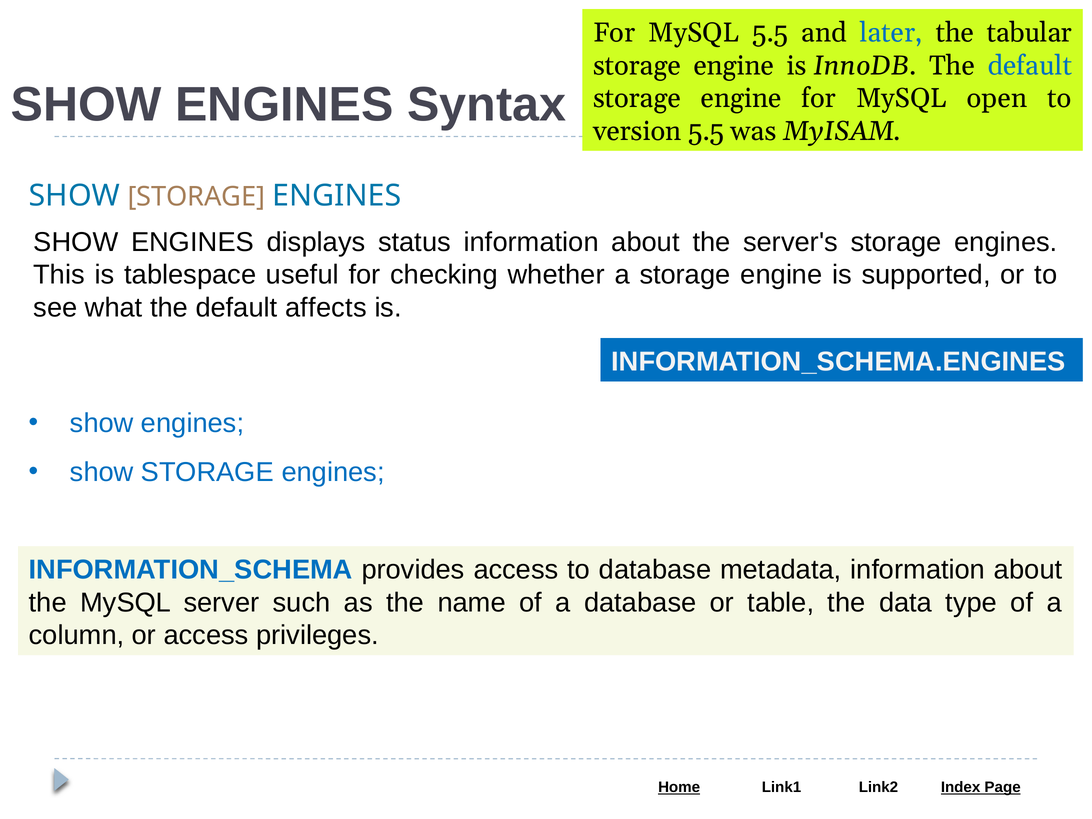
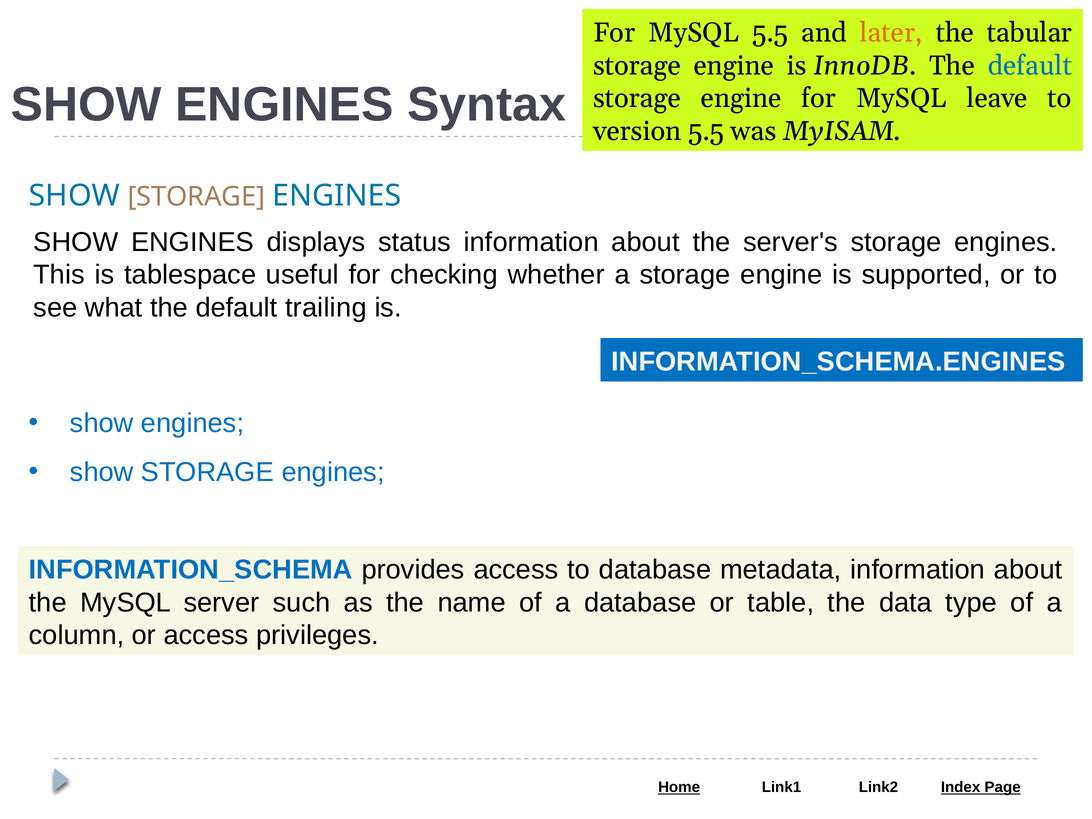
later colour: blue -> orange
open: open -> leave
affects: affects -> trailing
